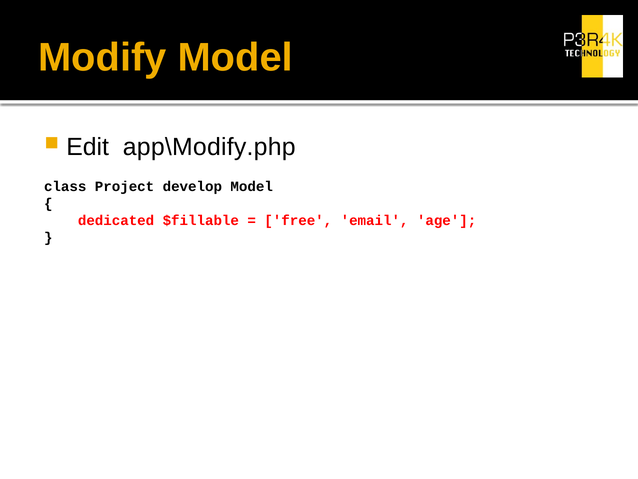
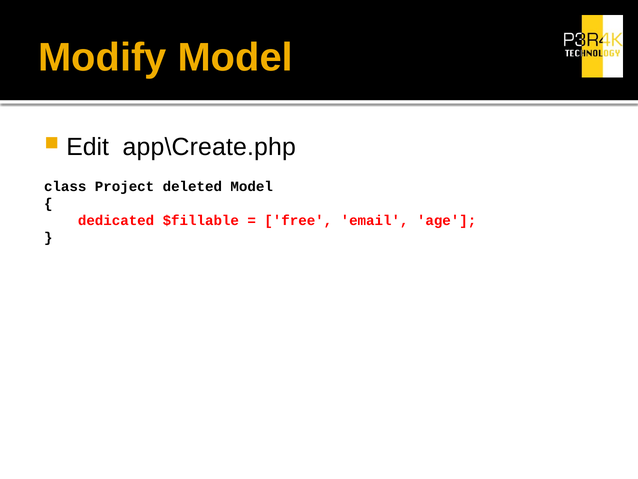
app\Modify.php: app\Modify.php -> app\Create.php
develop: develop -> deleted
